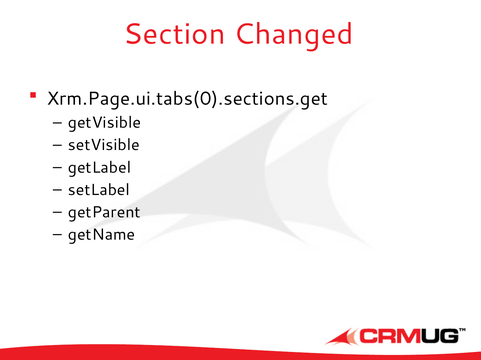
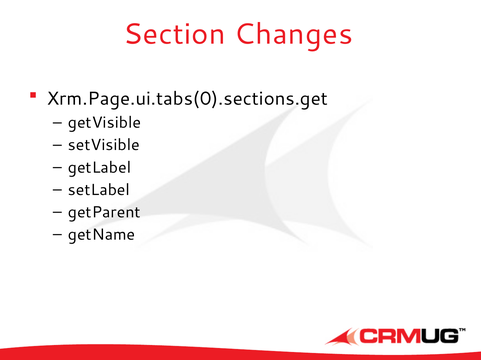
Changed: Changed -> Changes
